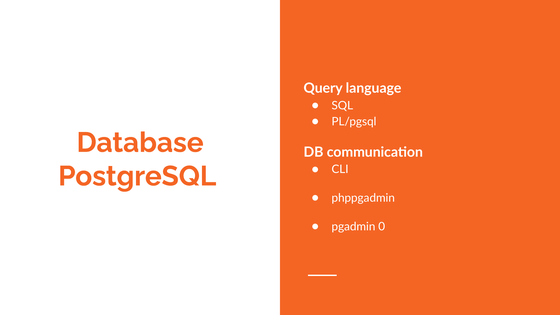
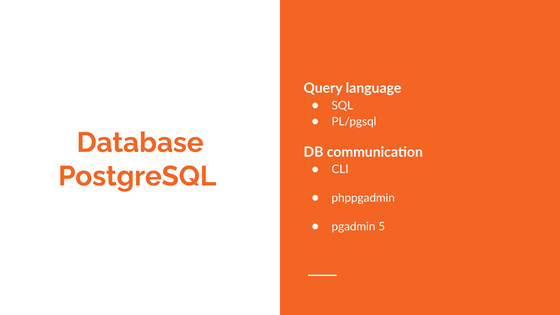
0: 0 -> 5
